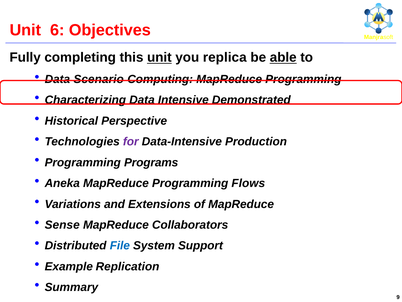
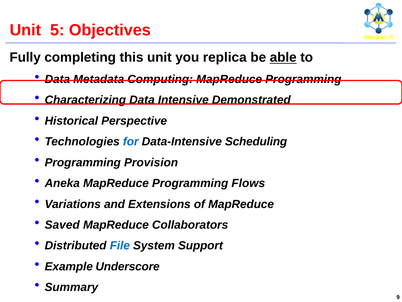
6: 6 -> 5
unit at (159, 57) underline: present -> none
Scenario: Scenario -> Metadata
for colour: purple -> blue
Production: Production -> Scheduling
Programs: Programs -> Provision
Sense: Sense -> Saved
Replication: Replication -> Underscore
